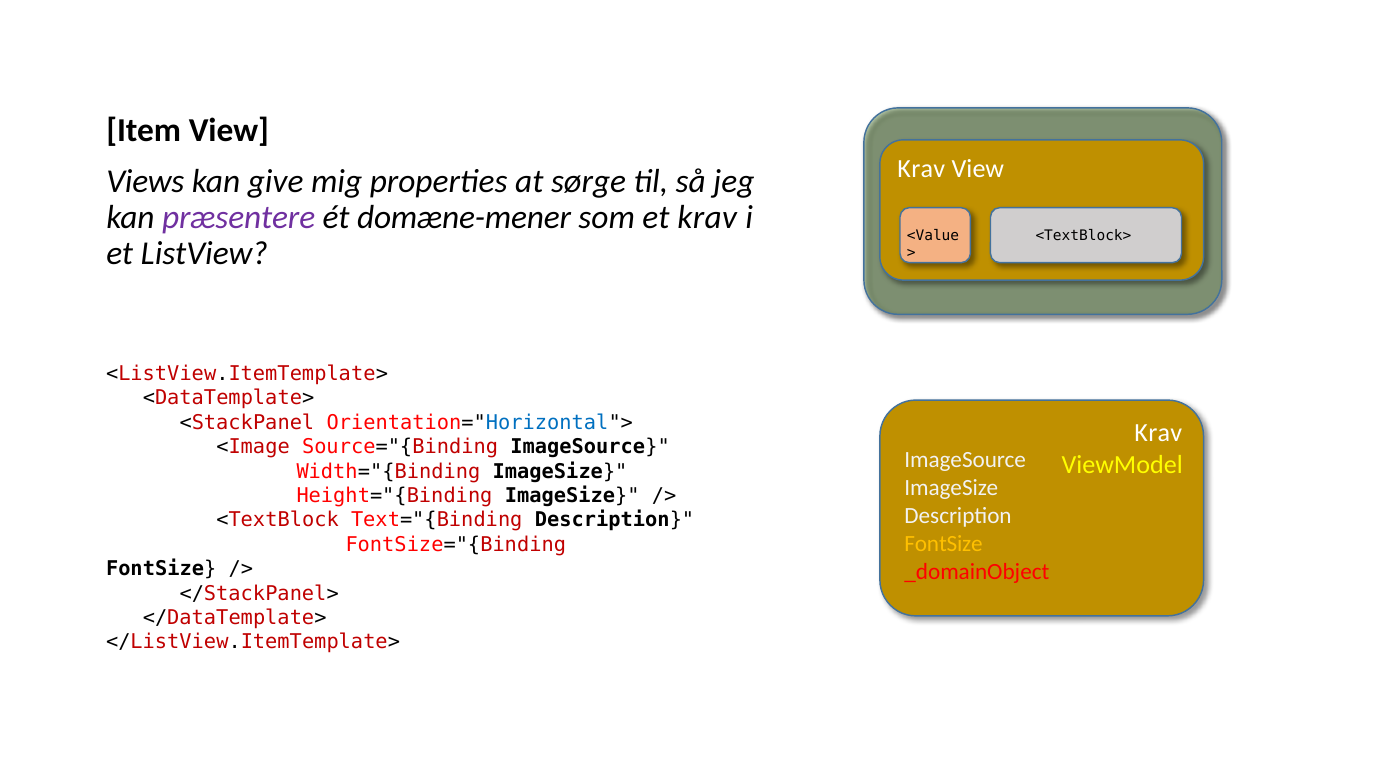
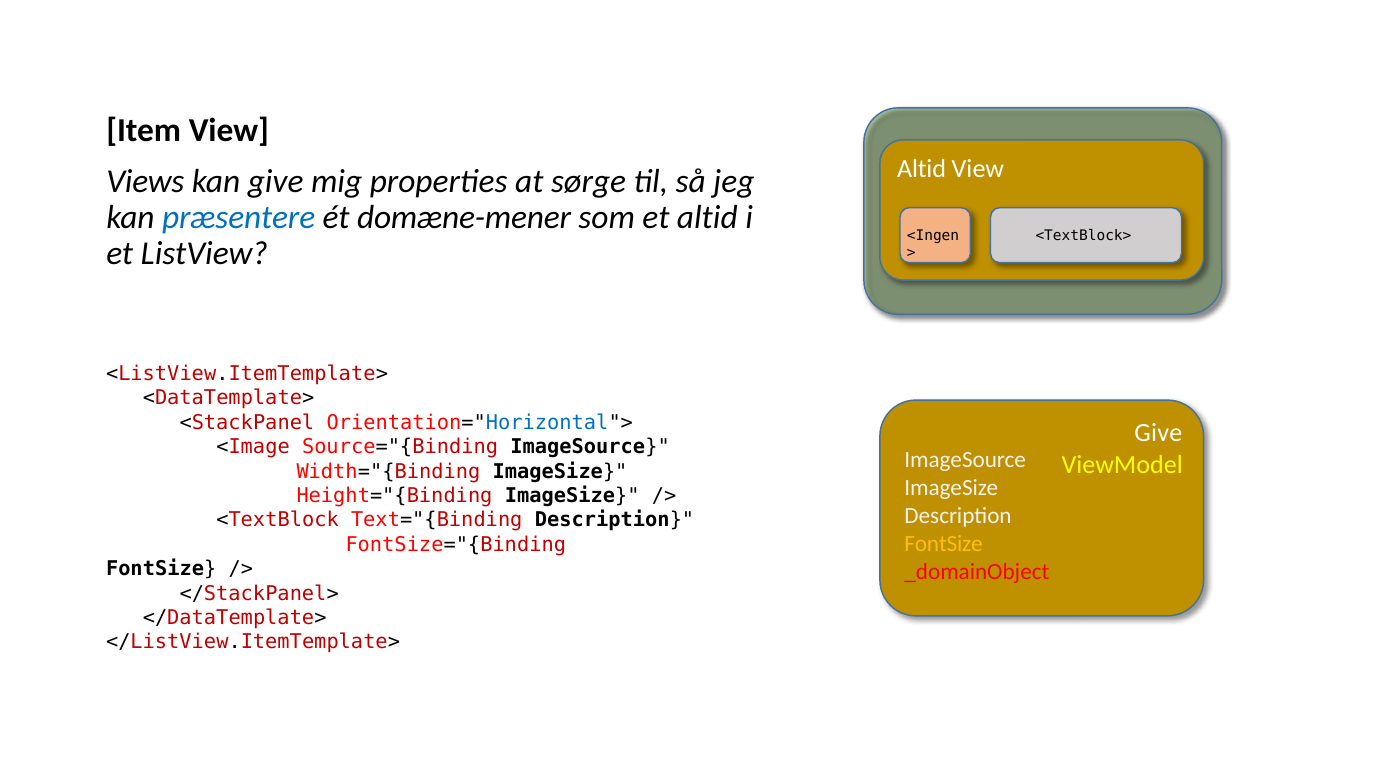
Krav at (921, 169): Krav -> Altid
præsentere colour: purple -> blue
et krav: krav -> altid
<Value: <Value -> <Ingen
Krav at (1158, 433): Krav -> Give
